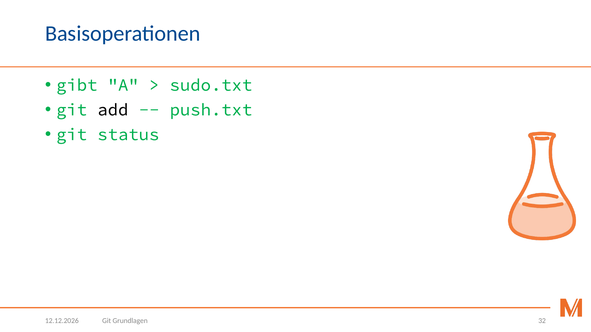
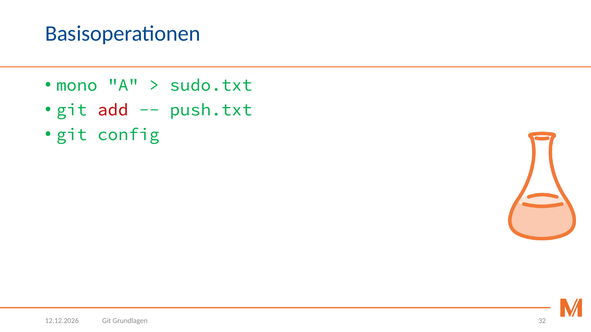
gibt: gibt -> mono
add colour: black -> red
status: status -> config
